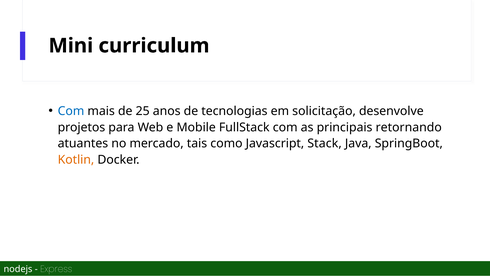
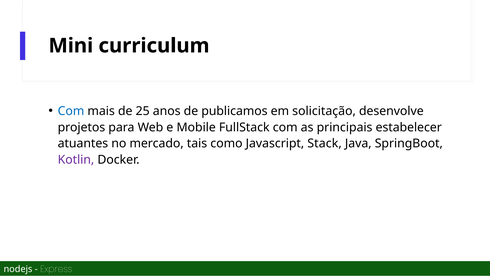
tecnologias: tecnologias -> publicamos
retornando: retornando -> estabelecer
Kotlin colour: orange -> purple
